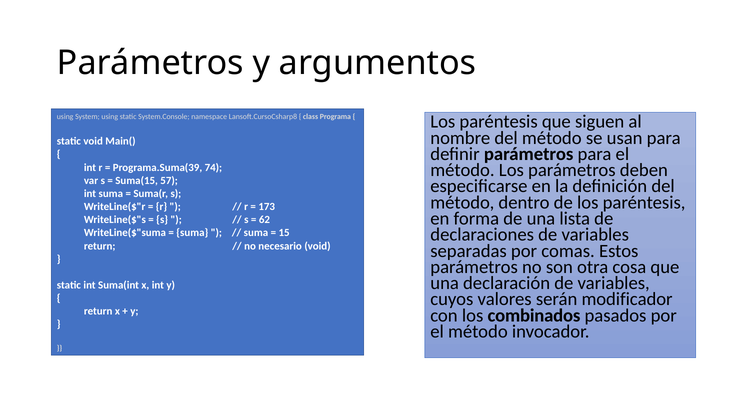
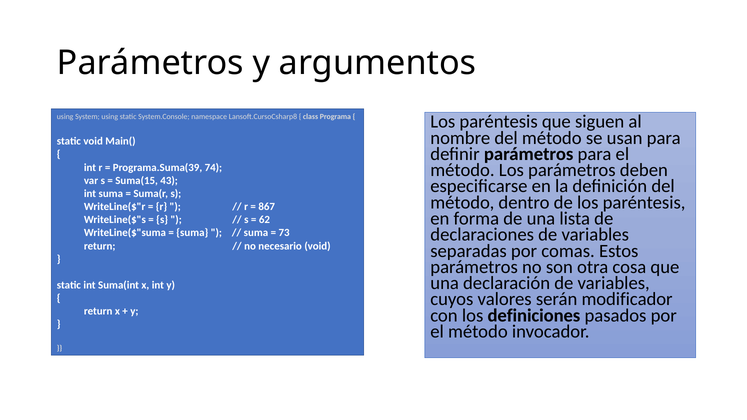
57: 57 -> 43
173: 173 -> 867
15: 15 -> 73
combinados: combinados -> definiciones
